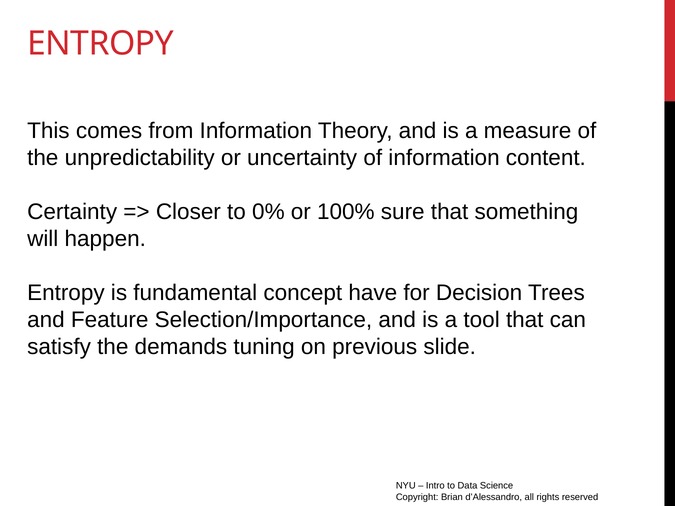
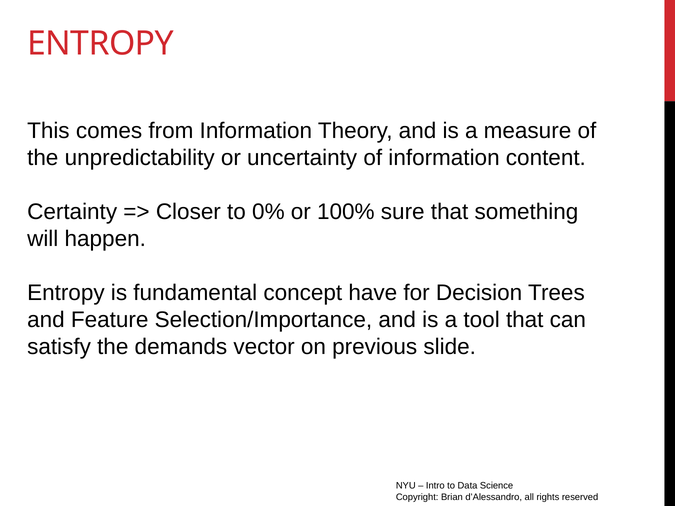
tuning: tuning -> vector
